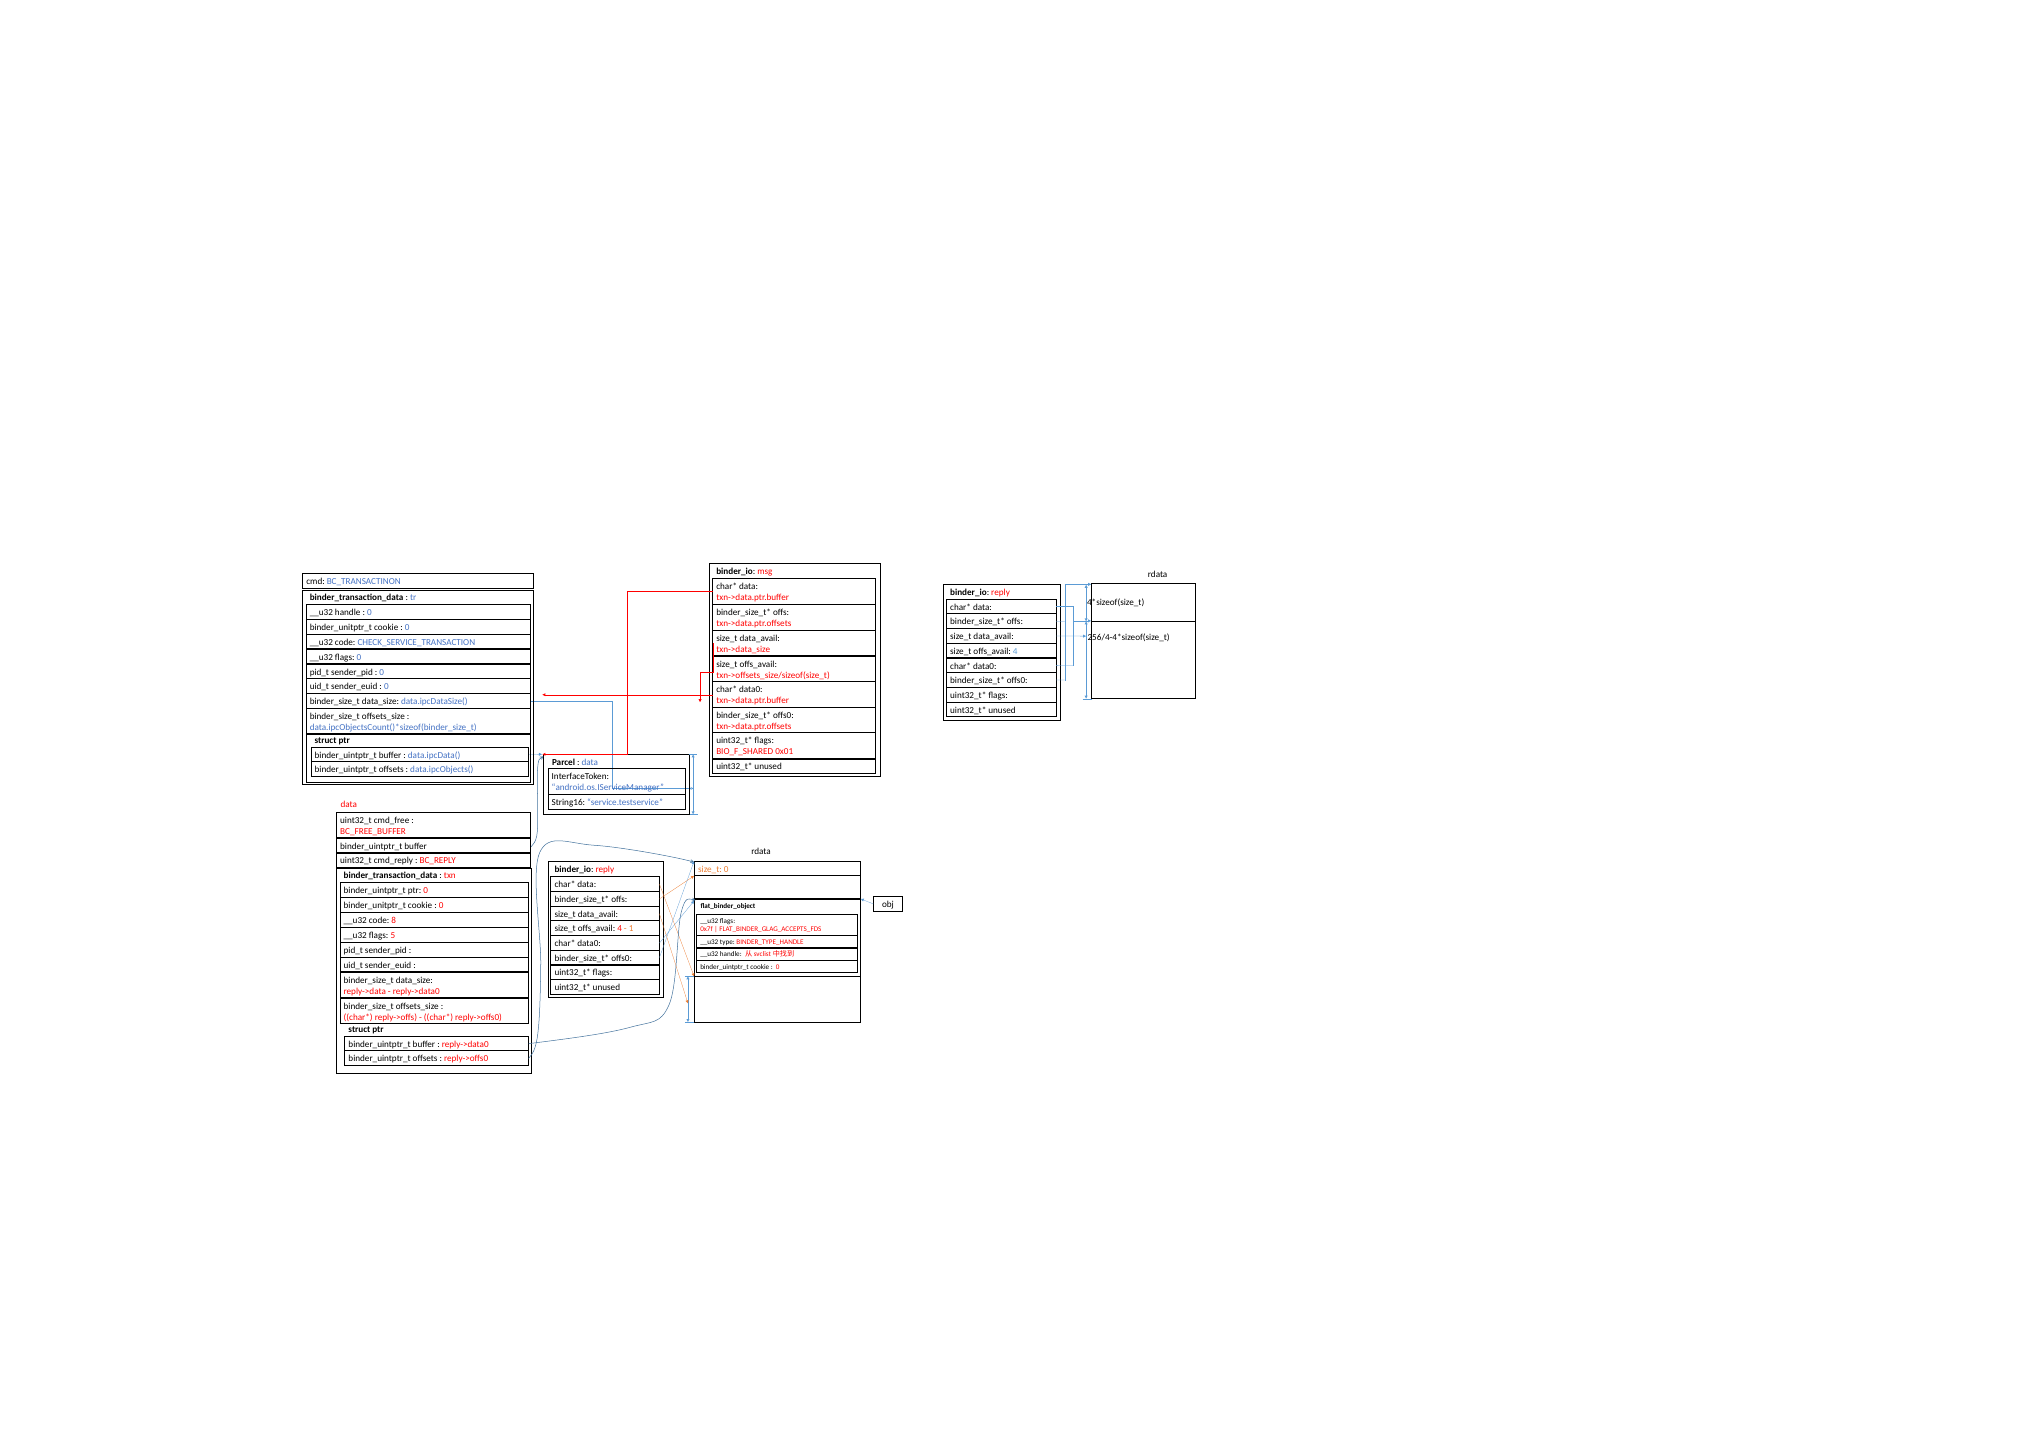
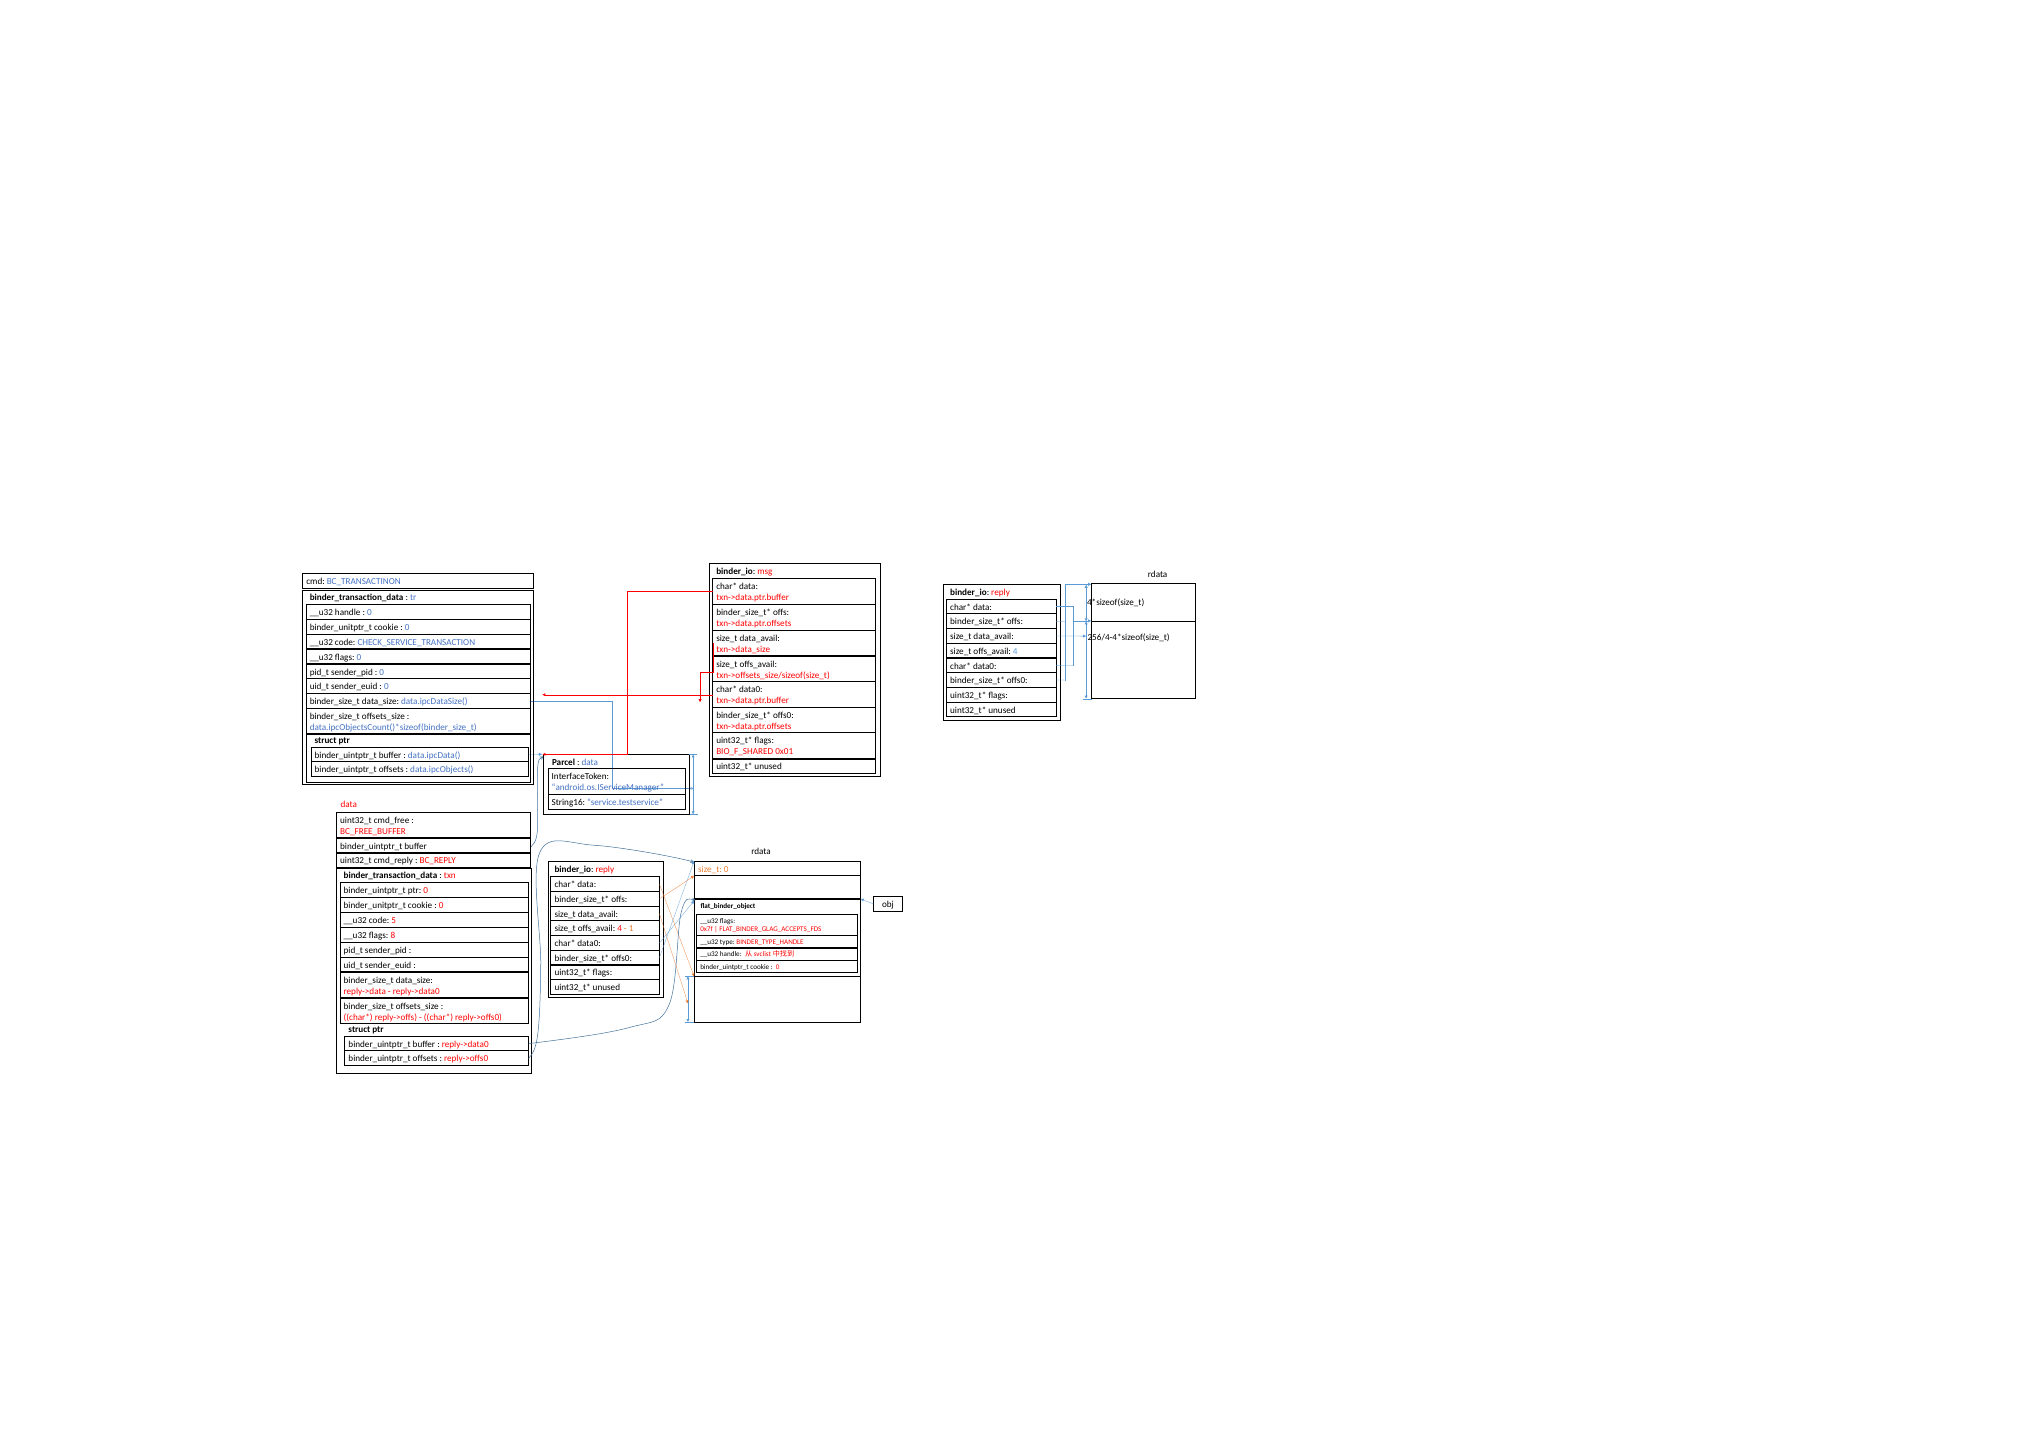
8: 8 -> 5
5: 5 -> 8
